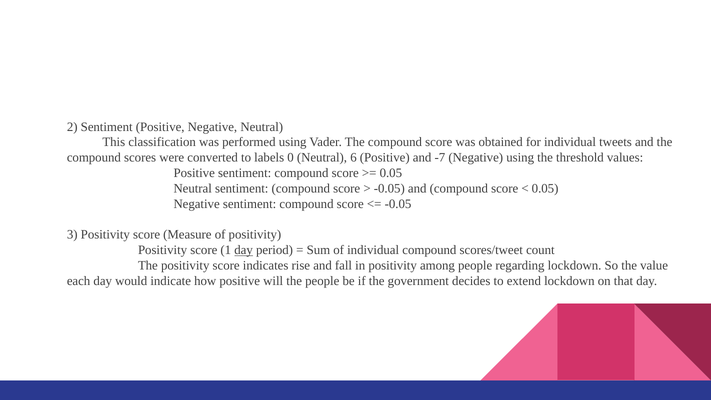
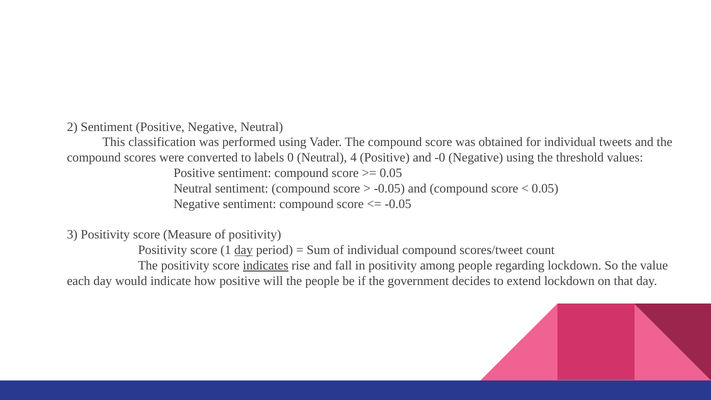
6: 6 -> 4
-7: -7 -> -0
indicates underline: none -> present
